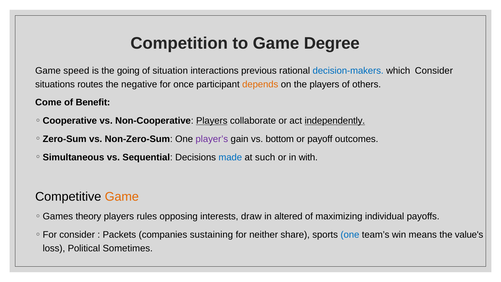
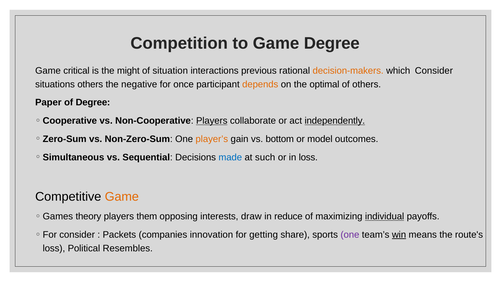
speed: speed -> critical
going: going -> might
decision-makers colour: blue -> orange
situations routes: routes -> others
the players: players -> optimal
Come: Come -> Paper
of Benefit: Benefit -> Degree
player’s colour: purple -> orange
payoff: payoff -> model
in with: with -> loss
rules: rules -> them
altered: altered -> reduce
individual underline: none -> present
sustaining: sustaining -> innovation
neither: neither -> getting
one at (350, 235) colour: blue -> purple
win underline: none -> present
value's: value's -> route's
Sometimes: Sometimes -> Resembles
